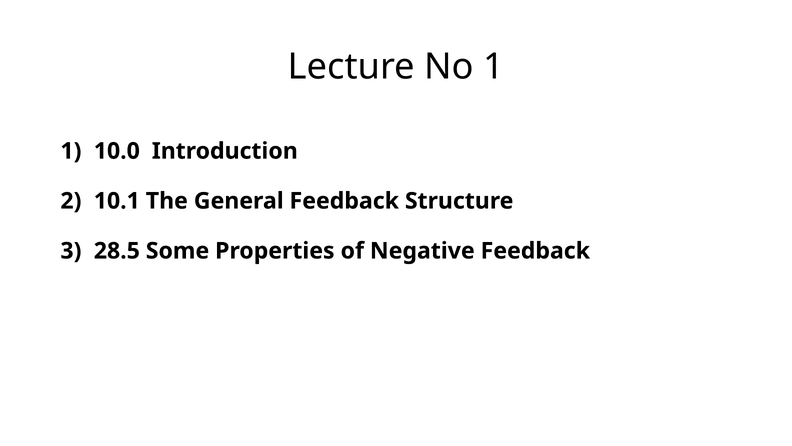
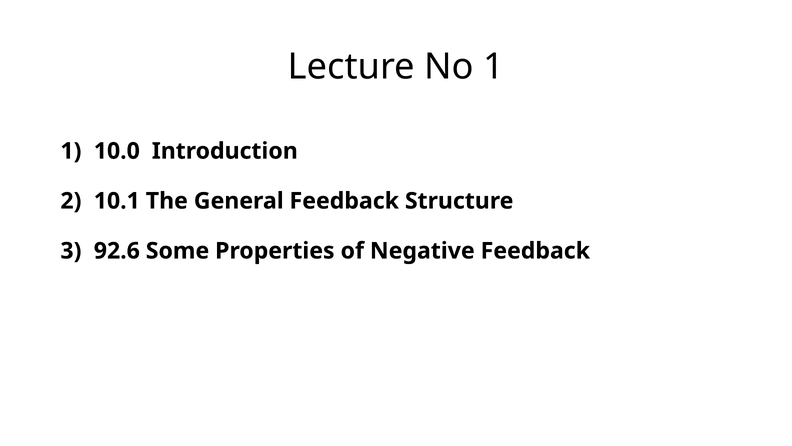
28.5: 28.5 -> 92.6
